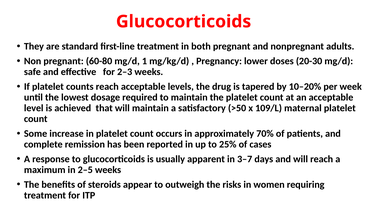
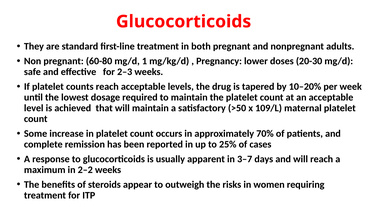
2–5: 2–5 -> 2–2
